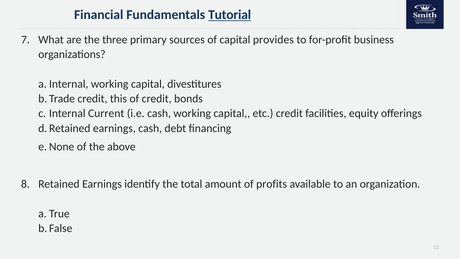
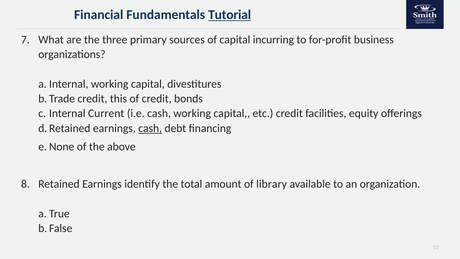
provides: provides -> incurring
cash at (150, 128) underline: none -> present
profits: profits -> library
